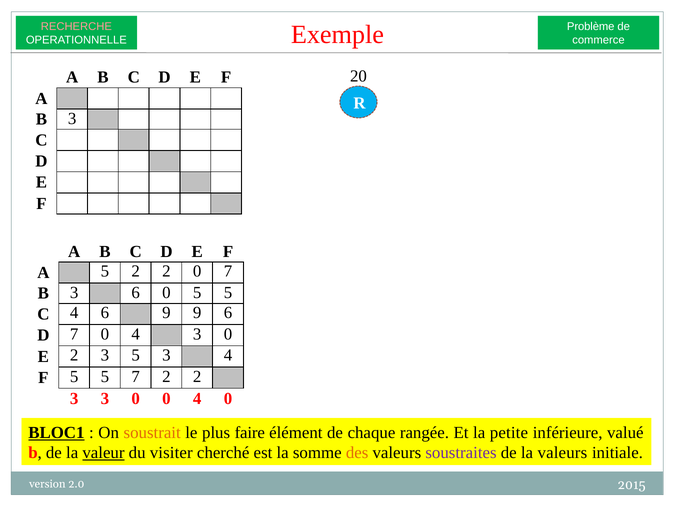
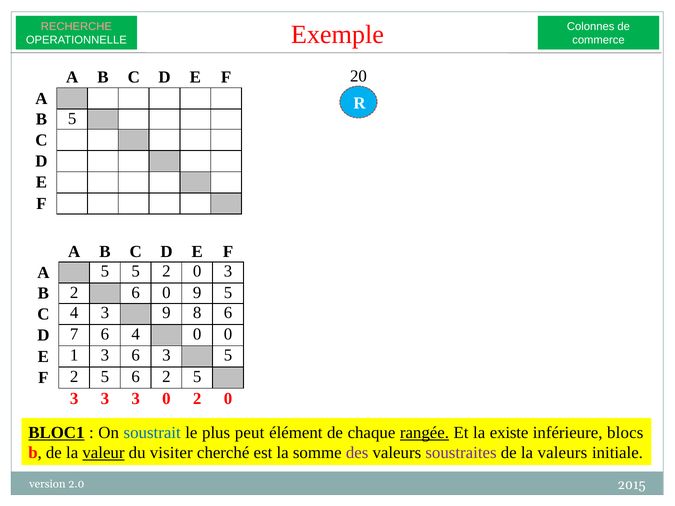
Problème: Problème -> Colonnes
3 at (72, 119): 3 -> 5
5 2: 2 -> 5
2 0 7: 7 -> 3
3 at (74, 293): 3 -> 2
0 5: 5 -> 9
4 6: 6 -> 3
9 9: 9 -> 8
7 0: 0 -> 6
3 at (197, 334): 3 -> 0
E 2: 2 -> 1
3 5: 5 -> 6
4 at (228, 355): 4 -> 5
F 5: 5 -> 2
5 7: 7 -> 6
2 at (197, 377): 2 -> 5
3 3 0: 0 -> 3
4 at (197, 399): 4 -> 2
soustrait colour: orange -> blue
faire: faire -> peut
rangée underline: none -> present
petite: petite -> existe
valué: valué -> blocs
des colour: orange -> purple
